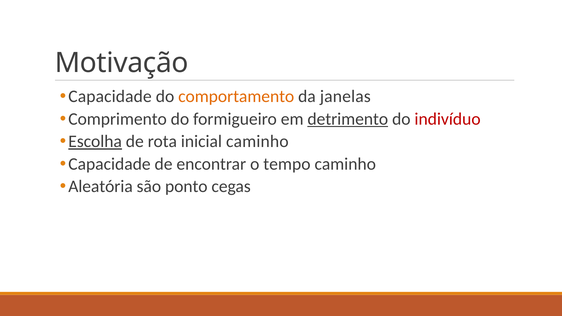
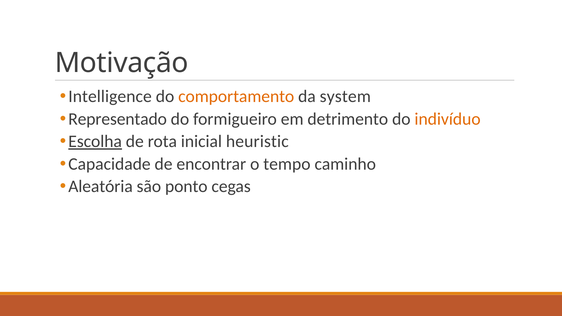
Capacidade at (110, 97): Capacidade -> Intelligence
janelas: janelas -> system
Comprimento: Comprimento -> Representado
detrimento underline: present -> none
indivíduo colour: red -> orange
inicial caminho: caminho -> heuristic
